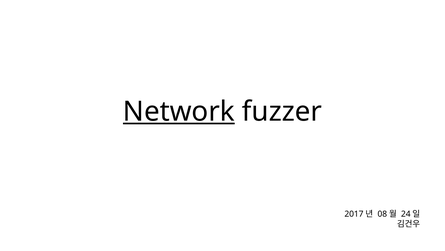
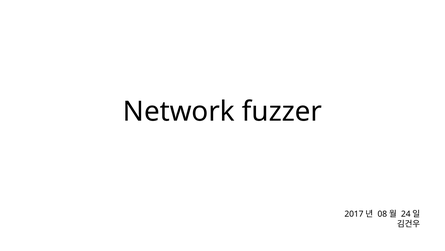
Network underline: present -> none
